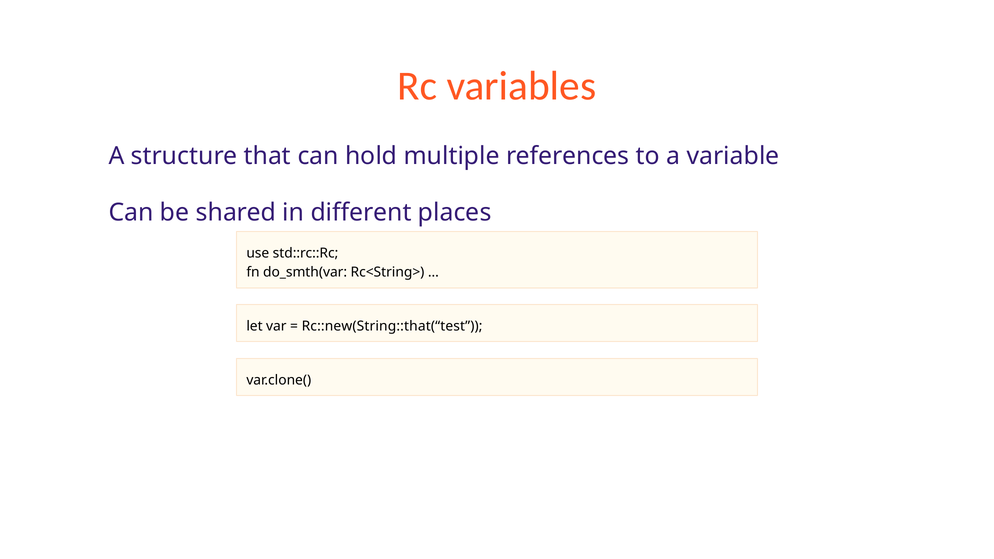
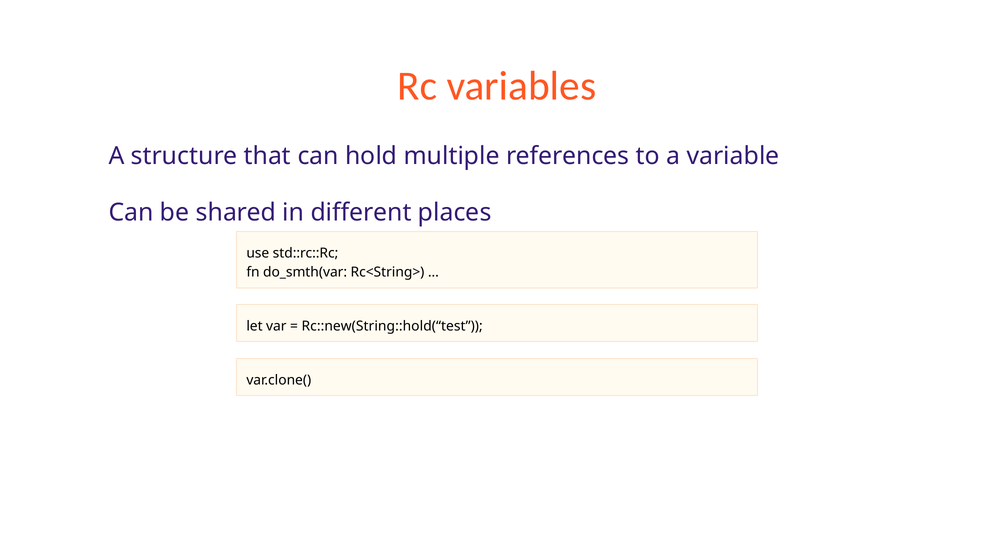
Rc::new(String::that(“test: Rc::new(String::that(“test -> Rc::new(String::hold(“test
